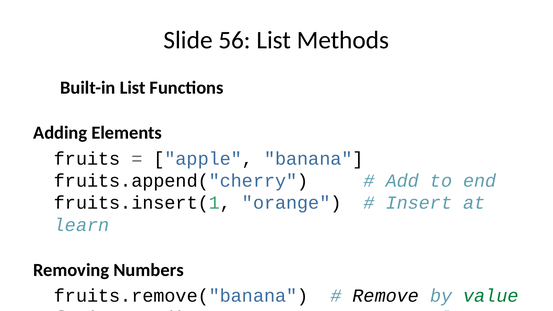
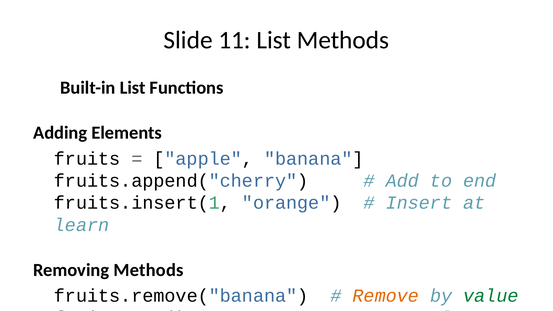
56: 56 -> 11
Removing Numbers: Numbers -> Methods
Remove at (386, 296) colour: black -> orange
